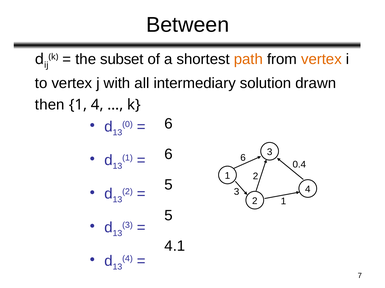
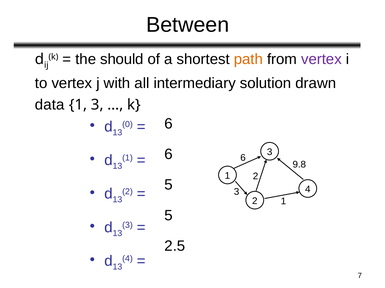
subset: subset -> should
vertex at (321, 59) colour: orange -> purple
then: then -> data
4 at (97, 105): 4 -> 3
0.4: 0.4 -> 9.8
4.1: 4.1 -> 2.5
